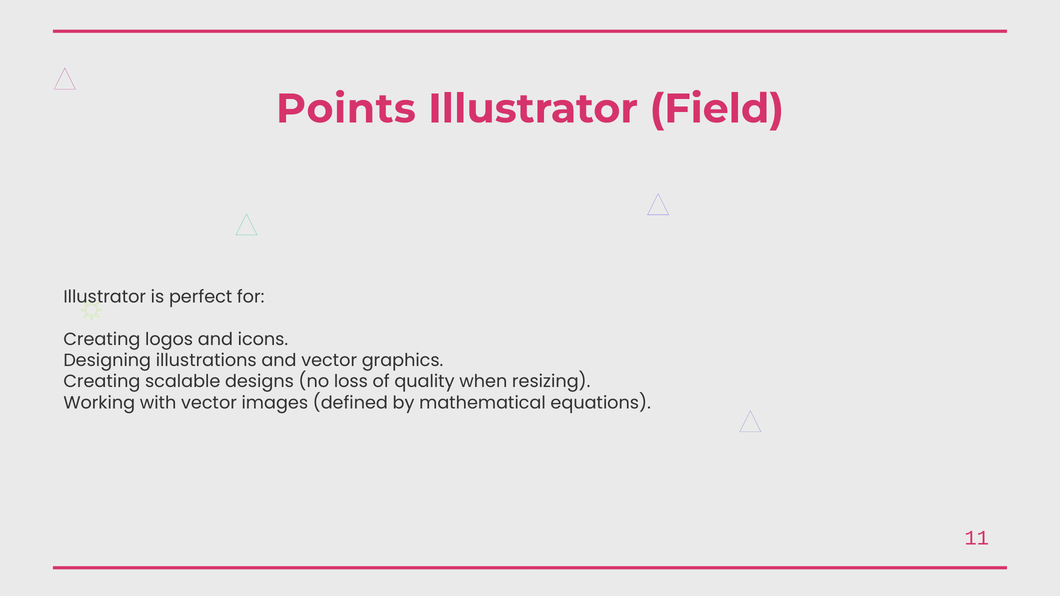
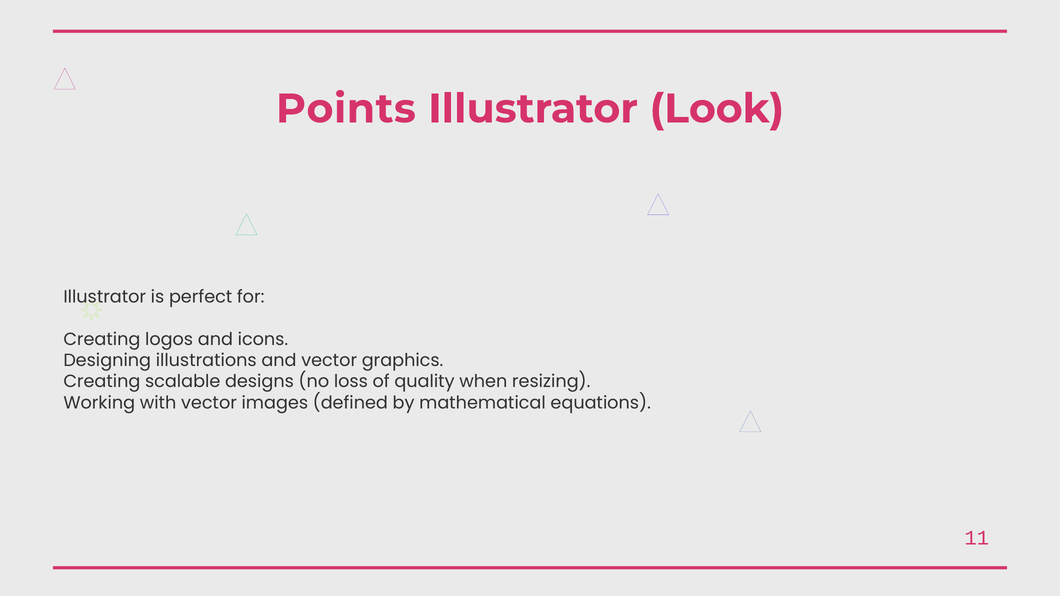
Field: Field -> Look
